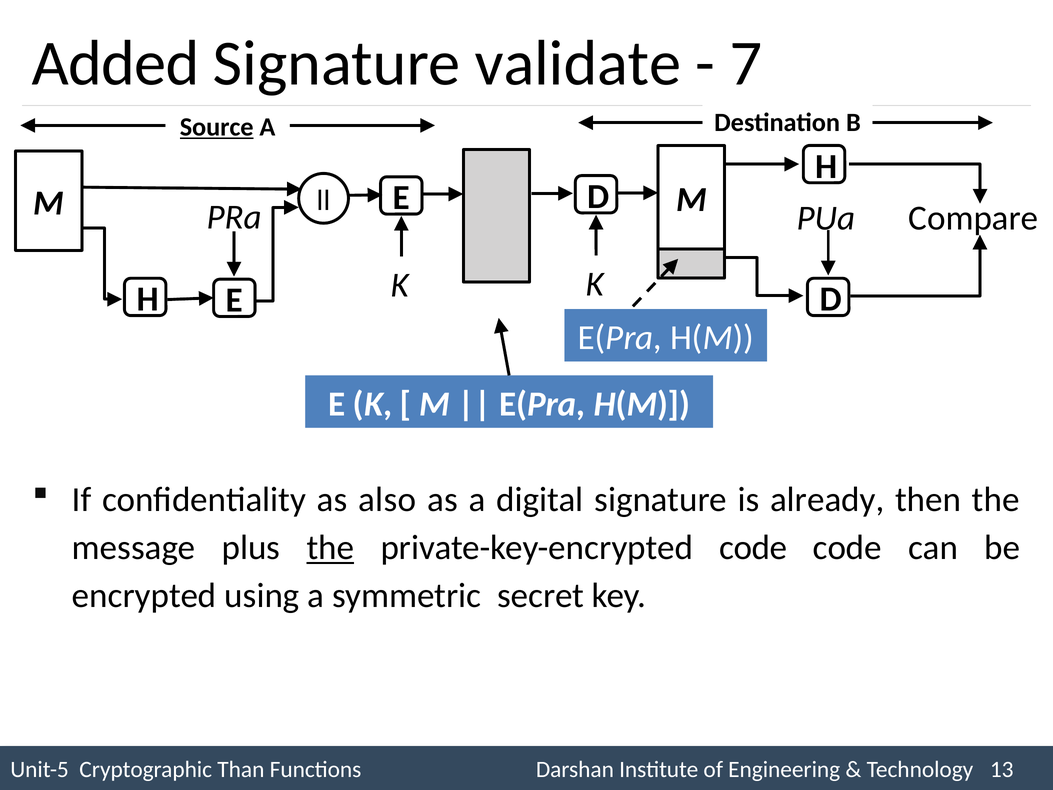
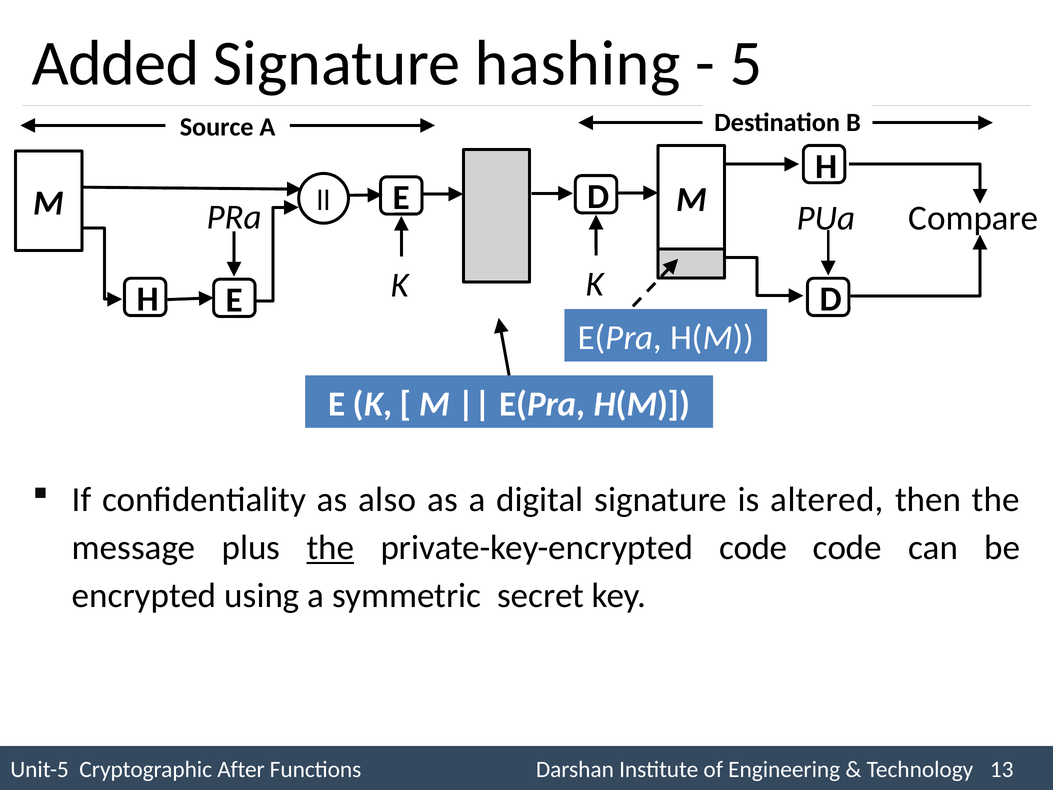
validate: validate -> hashing
7: 7 -> 5
Source underline: present -> none
already: already -> altered
Than: Than -> After
